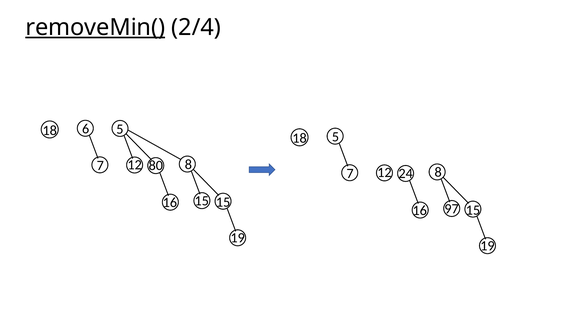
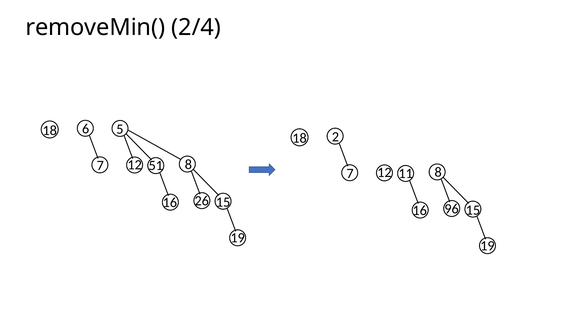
removeMin( underline: present -> none
18 5: 5 -> 2
80: 80 -> 51
24: 24 -> 11
16 15: 15 -> 26
97: 97 -> 96
